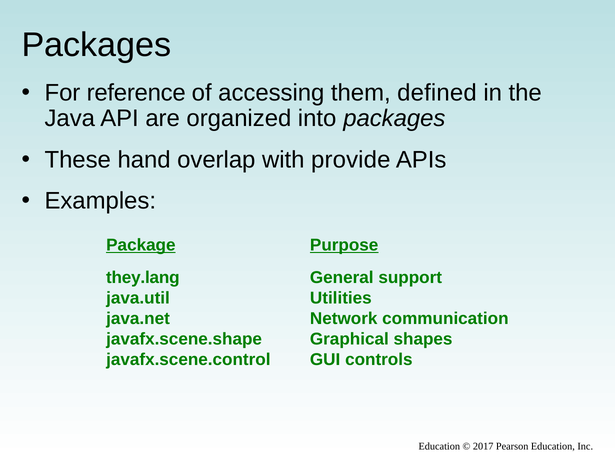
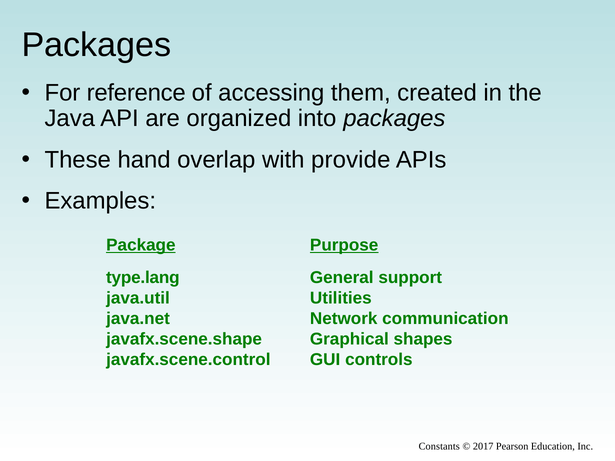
defined: defined -> created
they.lang: they.lang -> type.lang
Education at (439, 447): Education -> Constants
